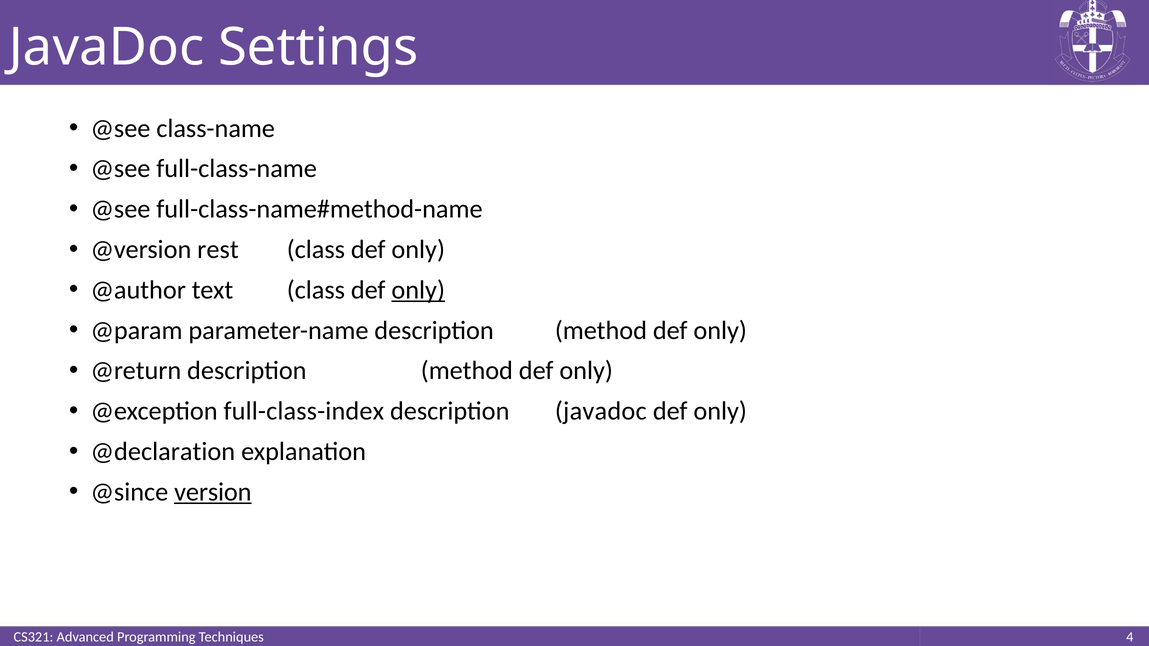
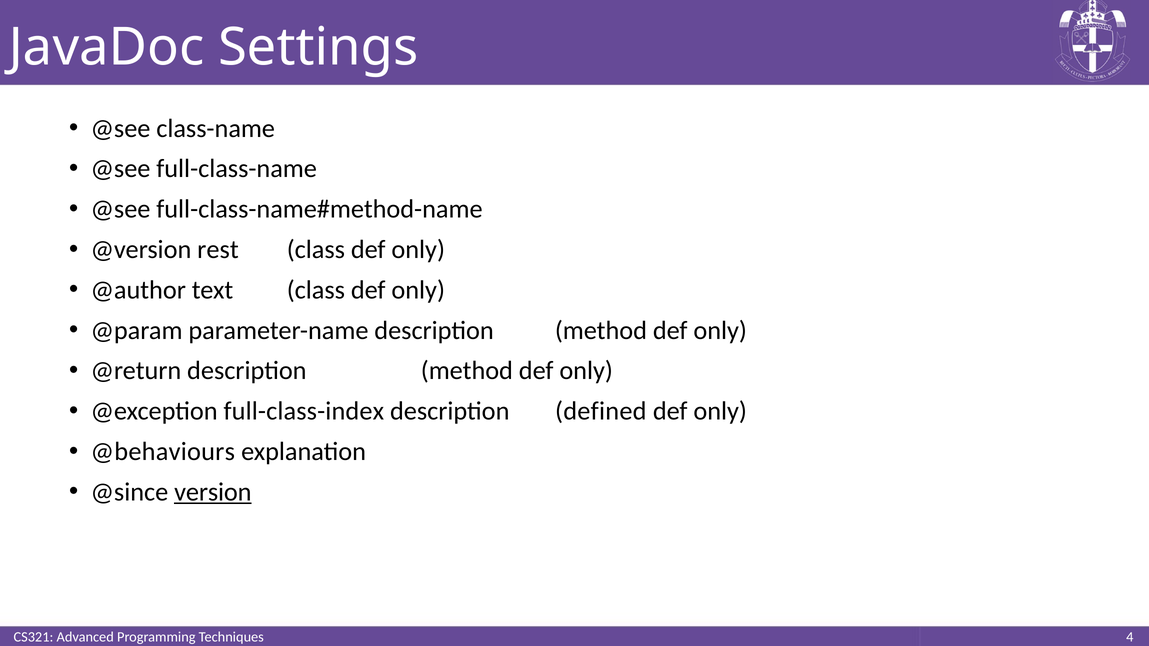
only at (418, 290) underline: present -> none
description javadoc: javadoc -> defined
@declaration: @declaration -> @behaviours
